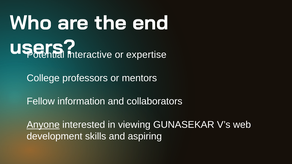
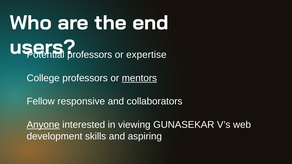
interactive at (90, 55): interactive -> professors
mentors underline: none -> present
information: information -> responsive
